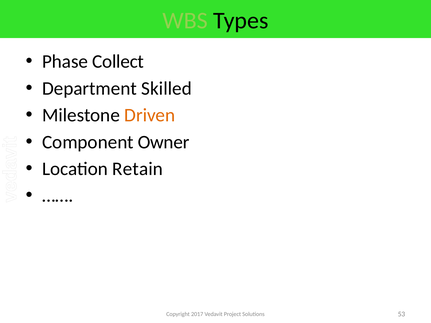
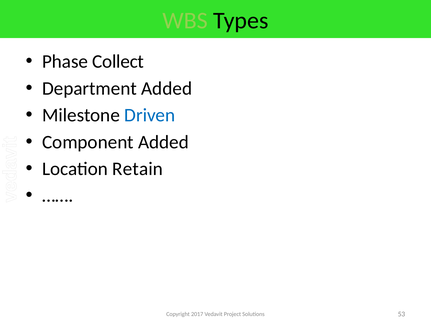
Department Skilled: Skilled -> Added
Driven colour: orange -> blue
Component Owner: Owner -> Added
